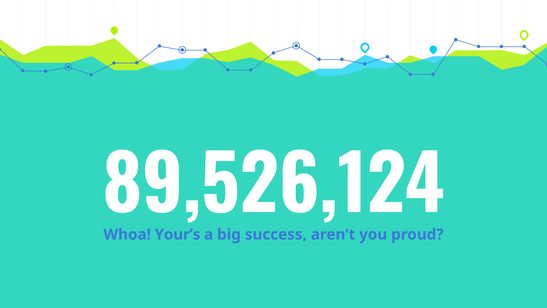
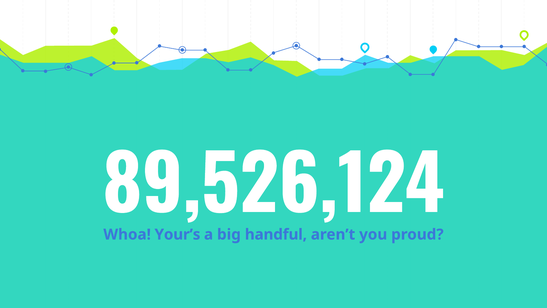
success: success -> handful
